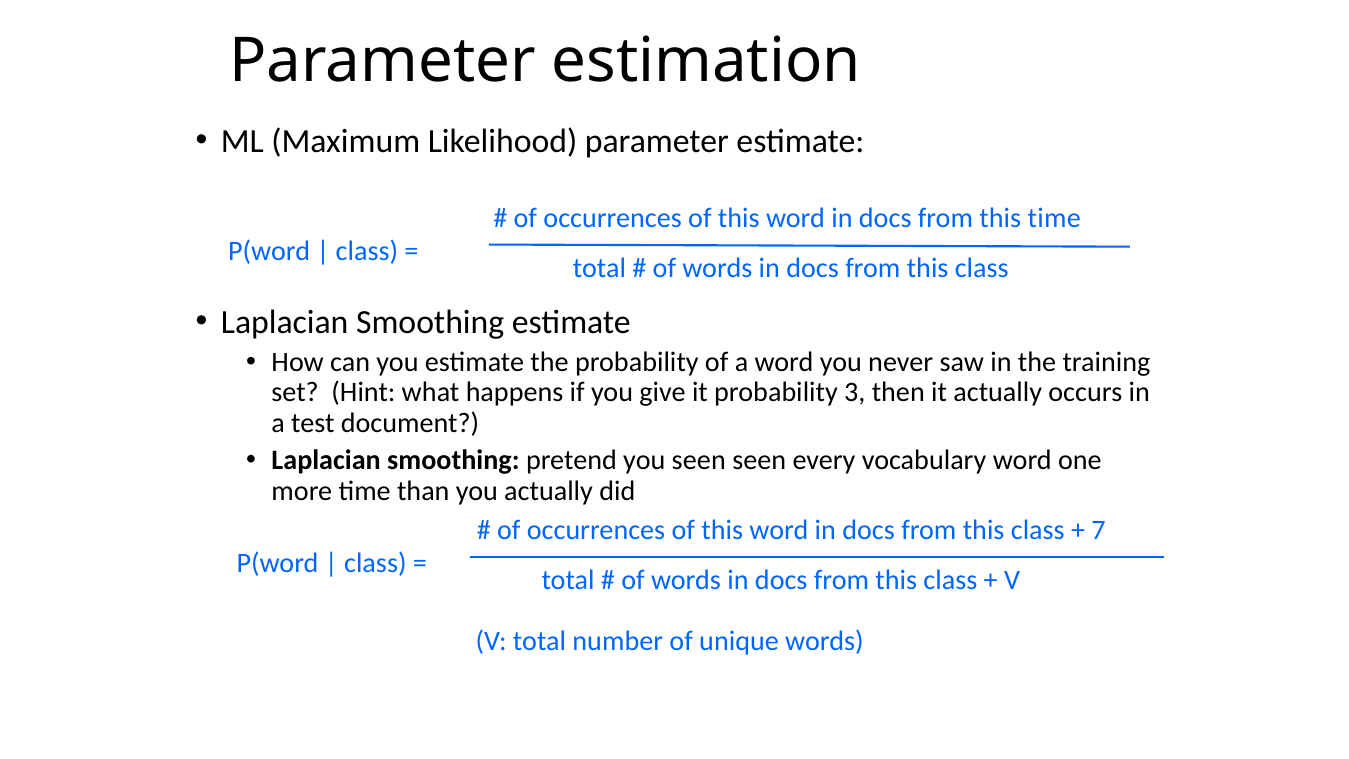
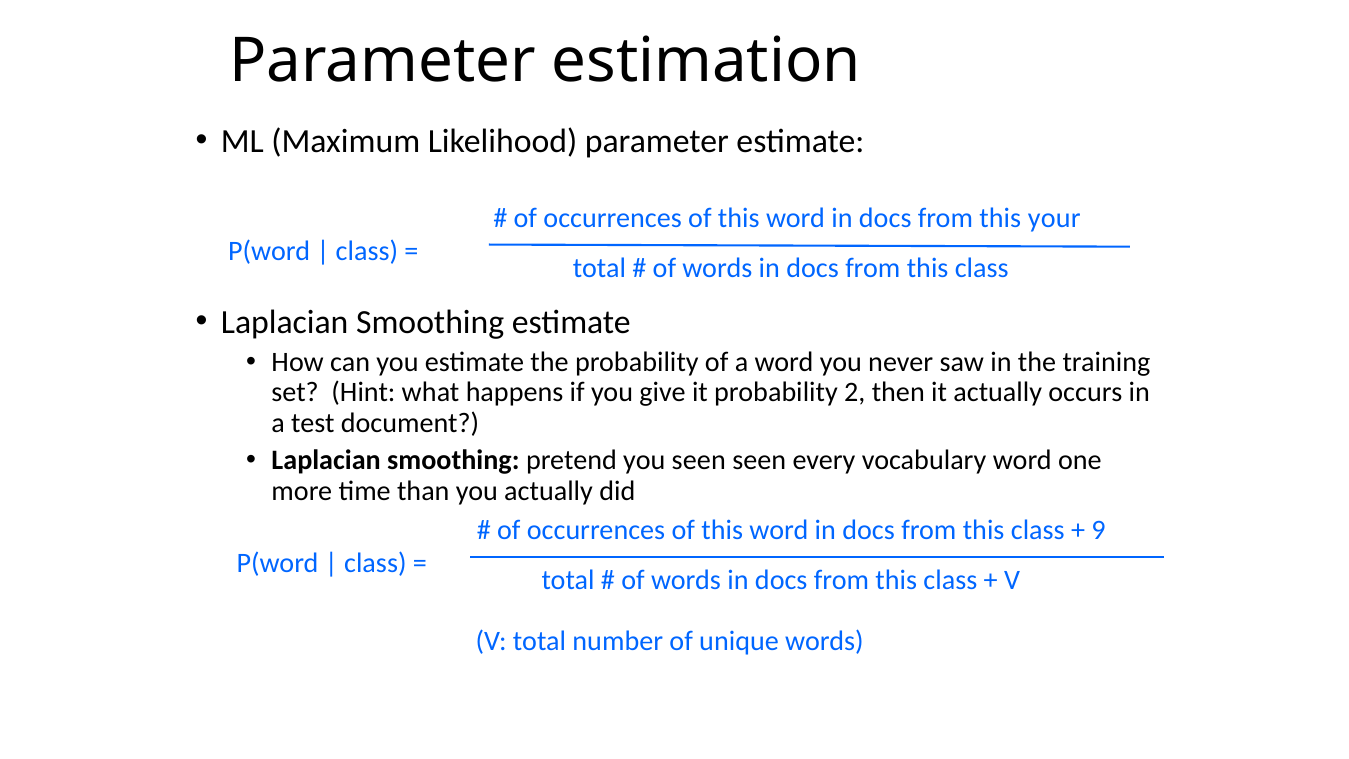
this time: time -> your
3: 3 -> 2
7: 7 -> 9
